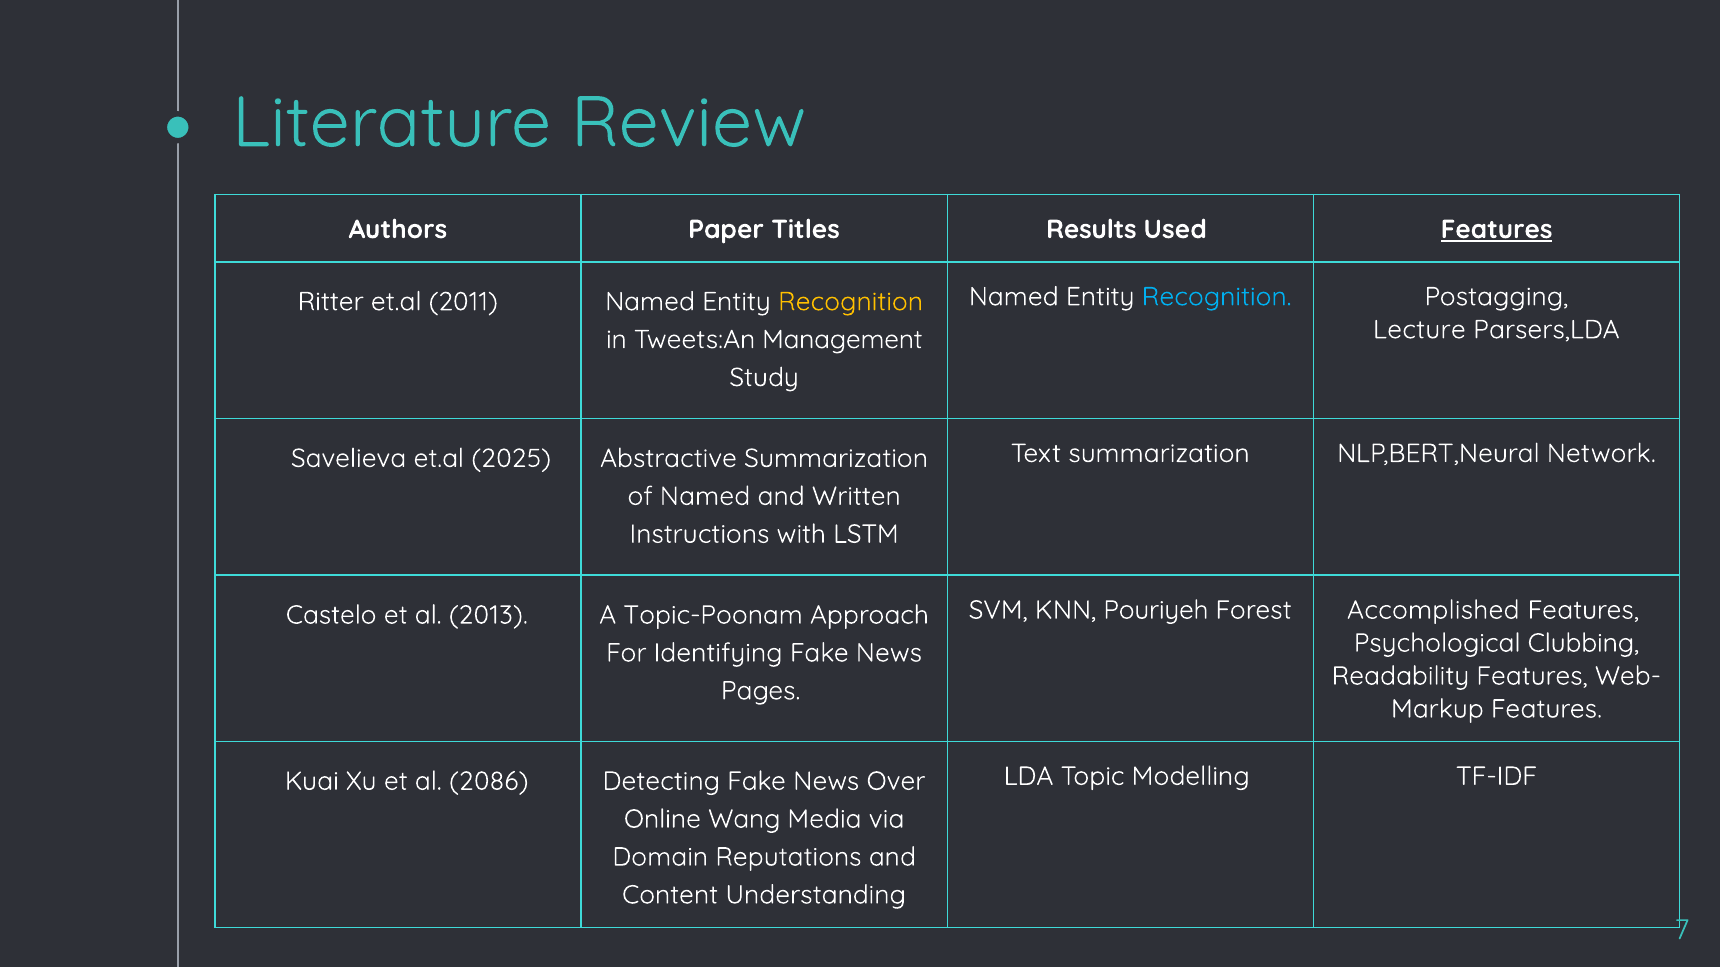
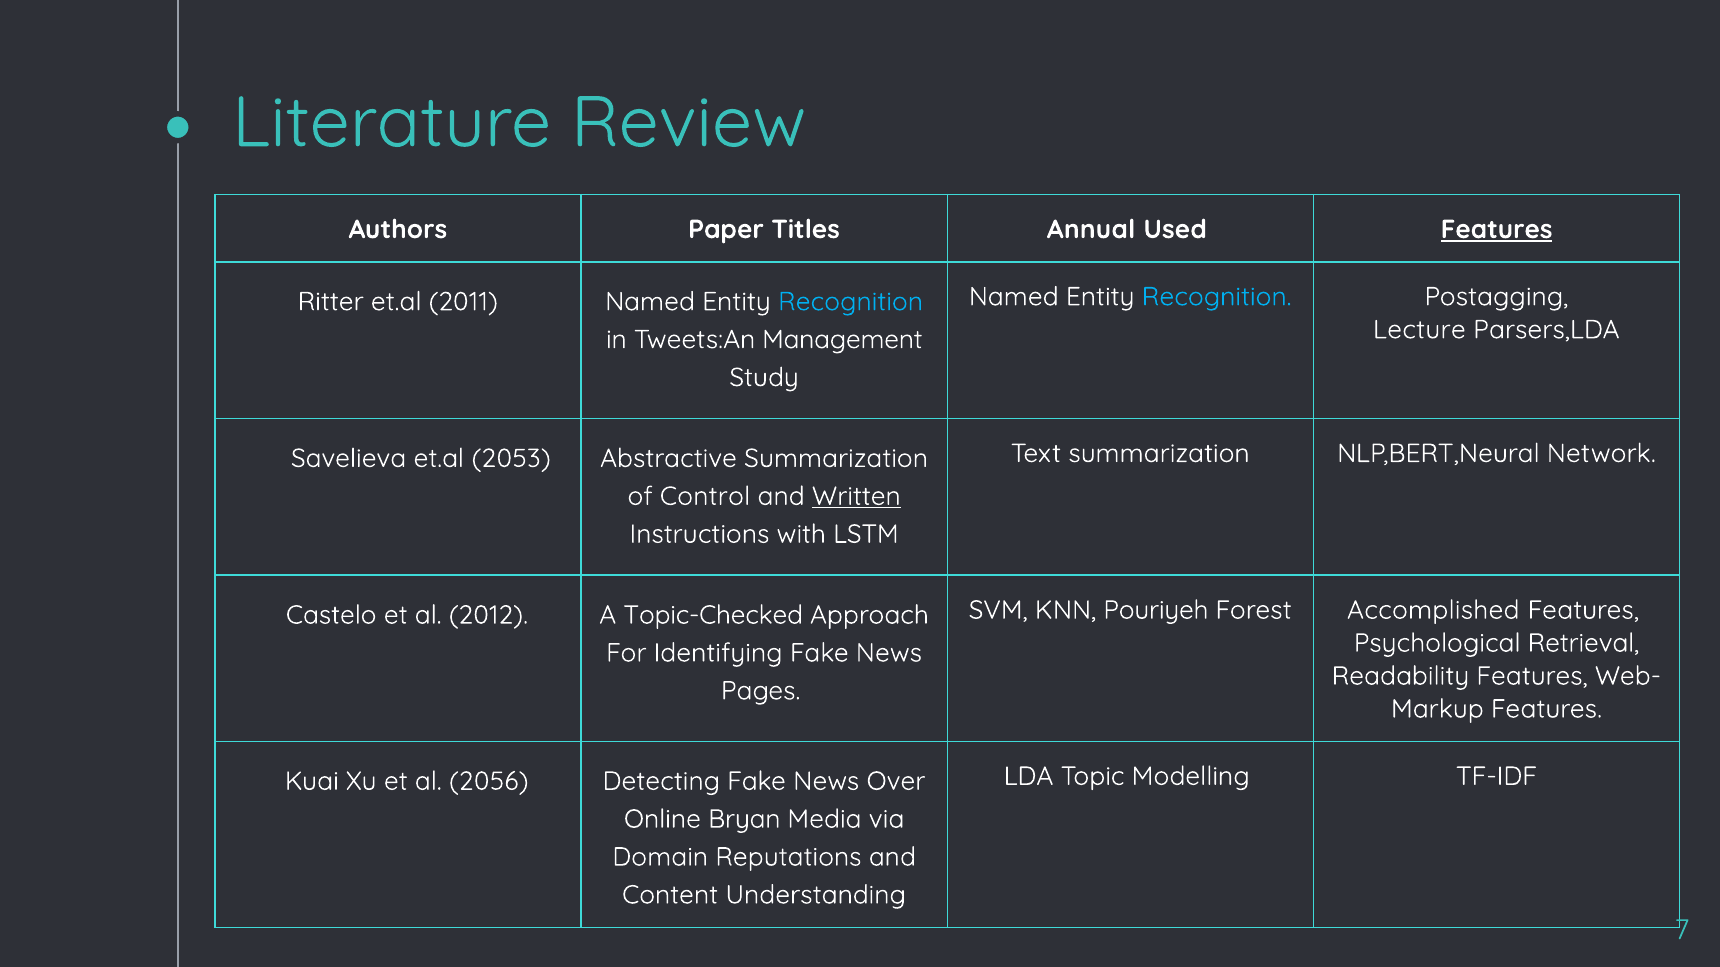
Results: Results -> Annual
Recognition at (851, 302) colour: yellow -> light blue
2025: 2025 -> 2053
of Named: Named -> Control
Written underline: none -> present
2013: 2013 -> 2012
Topic-Poonam: Topic-Poonam -> Topic-Checked
Clubbing: Clubbing -> Retrieval
2086: 2086 -> 2056
Wang: Wang -> Bryan
